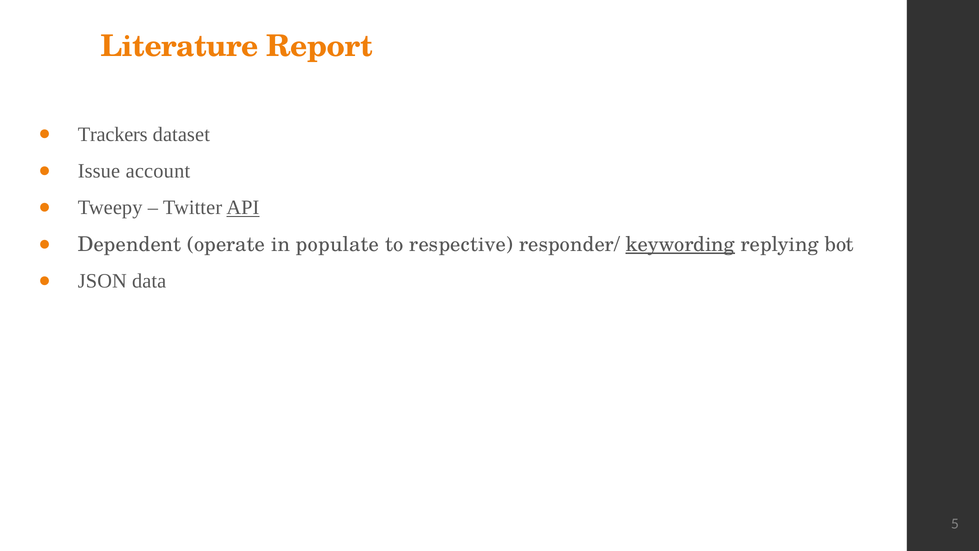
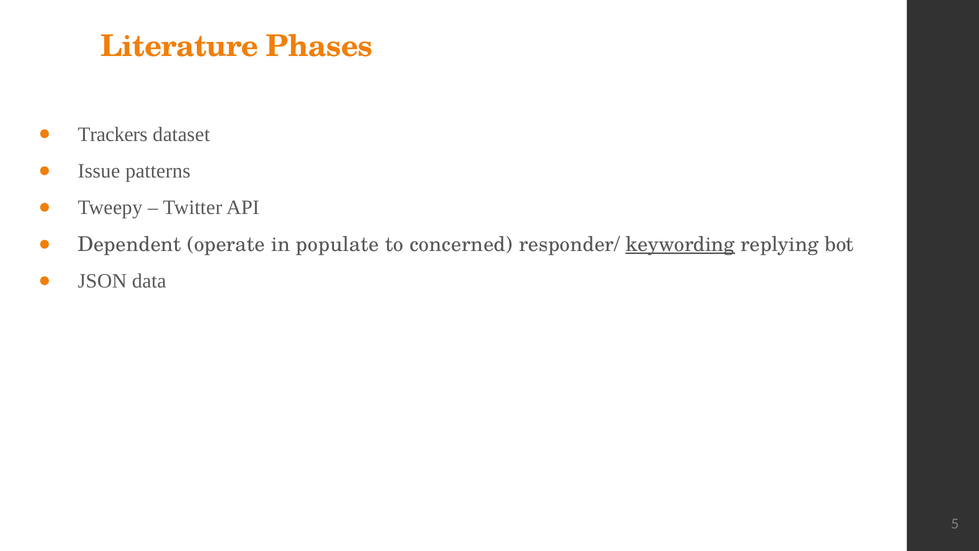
Report: Report -> Phases
account: account -> patterns
API underline: present -> none
respective: respective -> concerned
